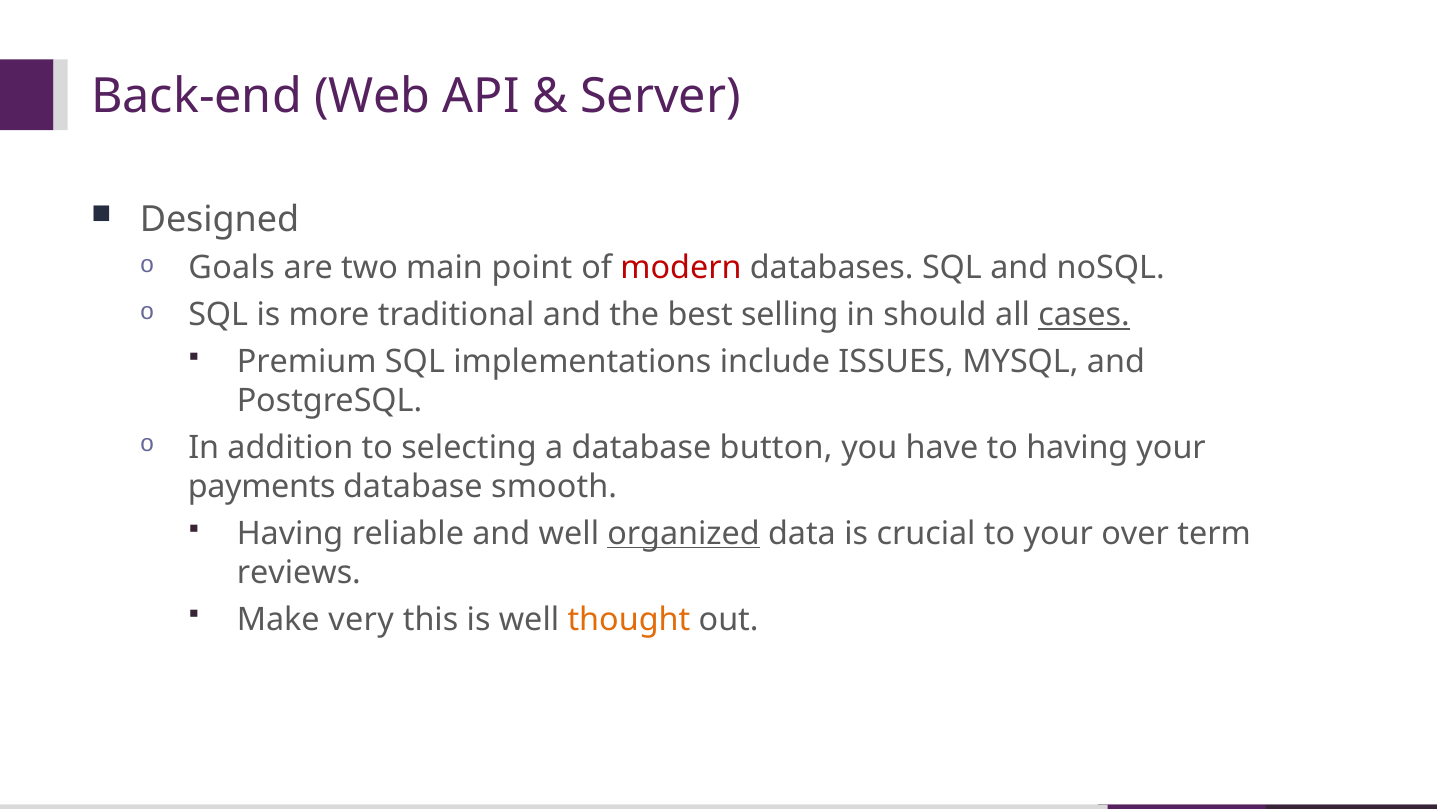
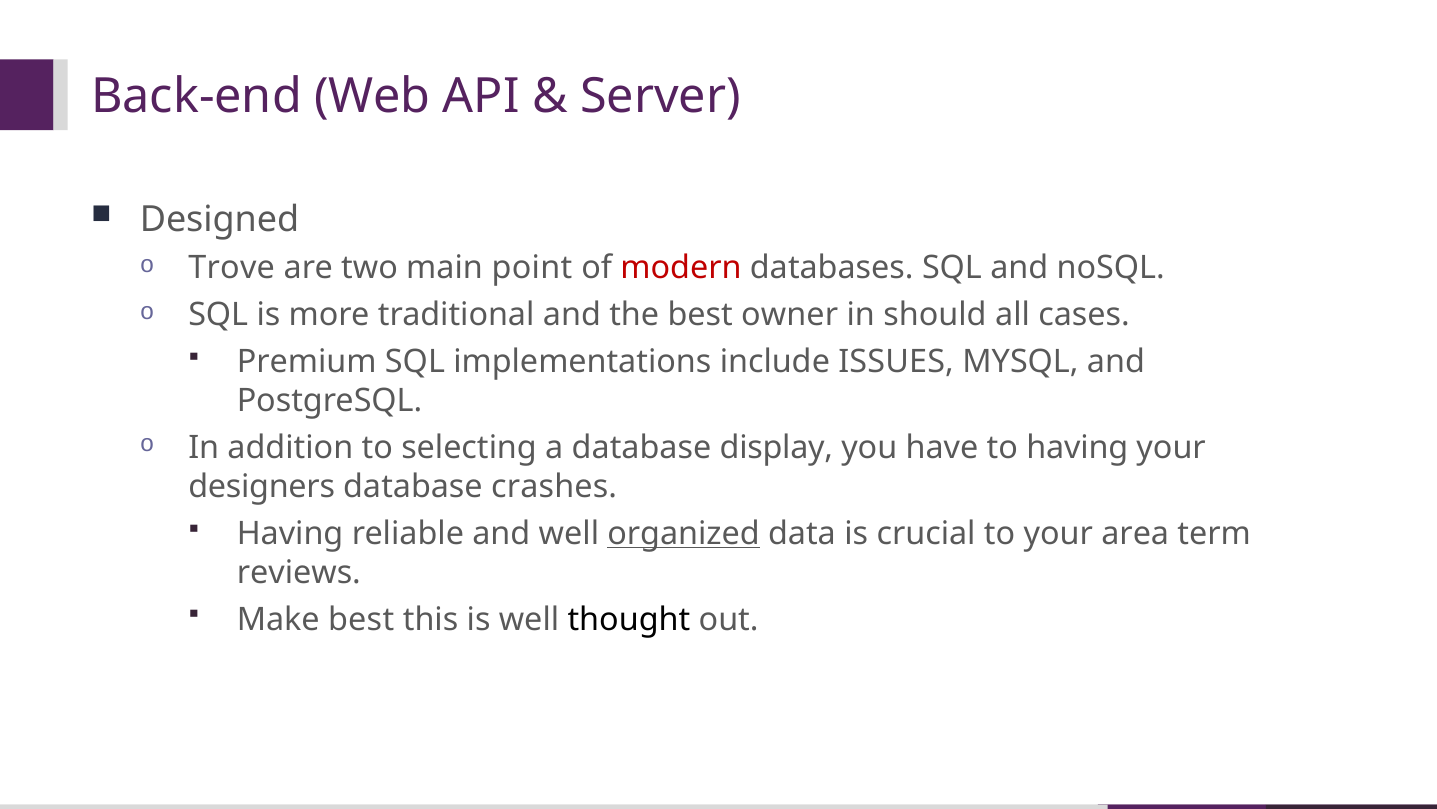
Goals: Goals -> Trove
selling: selling -> owner
cases underline: present -> none
button: button -> display
payments: payments -> designers
smooth: smooth -> crashes
over: over -> area
Make very: very -> best
thought colour: orange -> black
